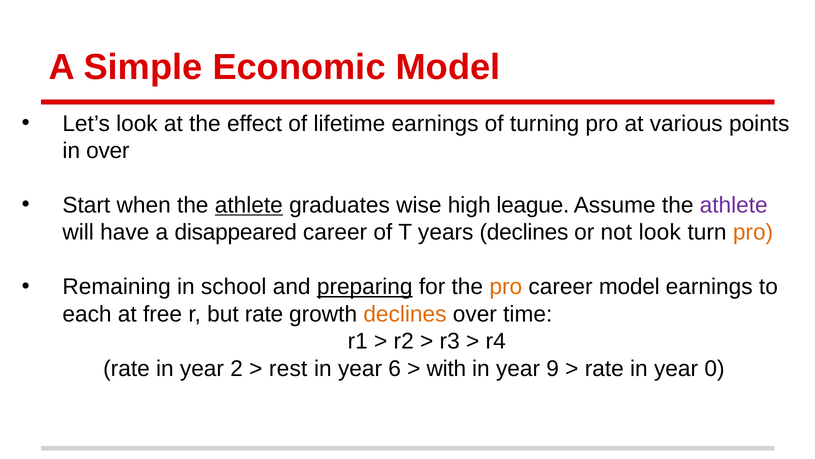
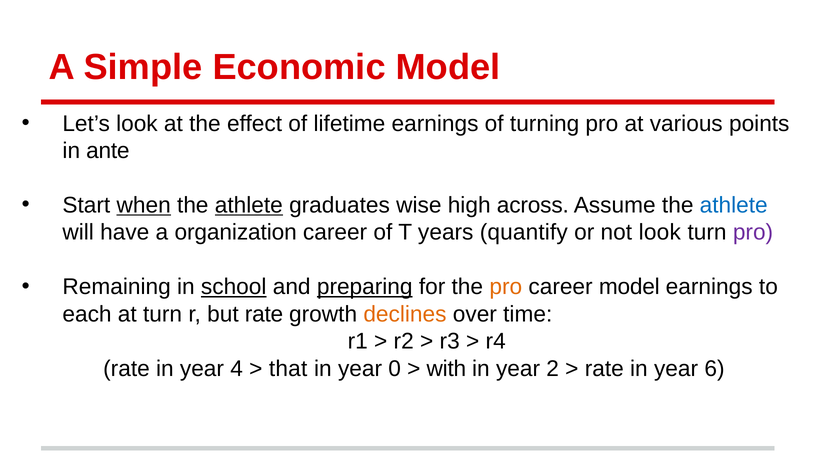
in over: over -> ante
when underline: none -> present
league: league -> across
athlete at (734, 205) colour: purple -> blue
disappeared: disappeared -> organization
years declines: declines -> quantify
pro at (753, 232) colour: orange -> purple
school underline: none -> present
at free: free -> turn
2: 2 -> 4
rest: rest -> that
6: 6 -> 0
9: 9 -> 2
0: 0 -> 6
